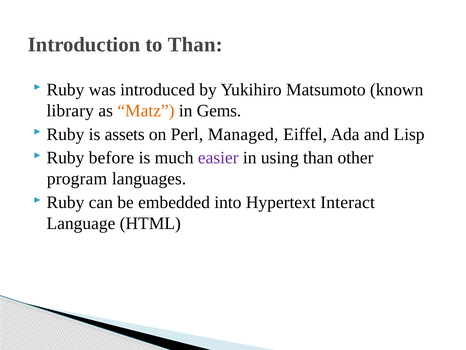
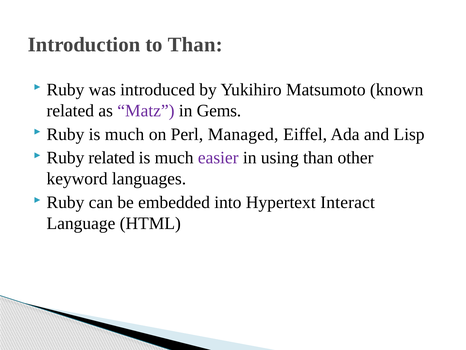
library at (70, 110): library -> related
Matz colour: orange -> purple
Ruby is assets: assets -> much
Ruby before: before -> related
program: program -> keyword
